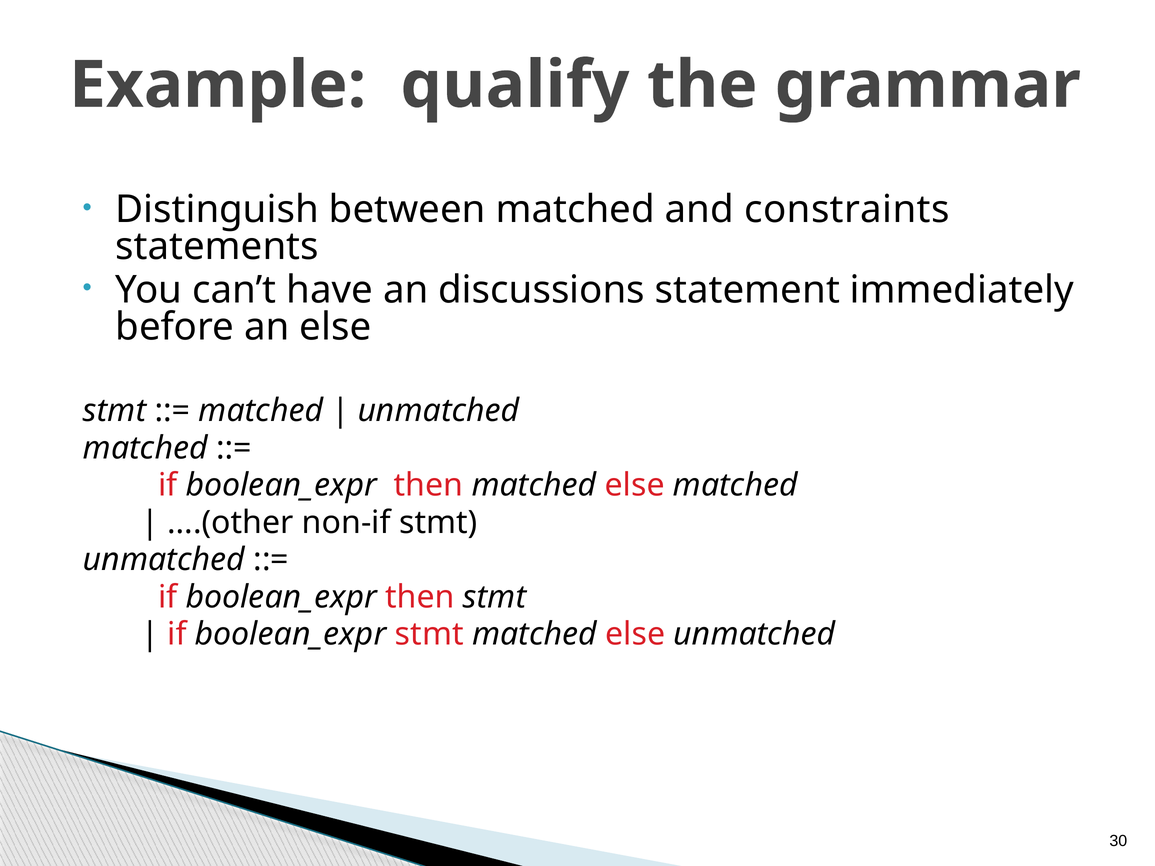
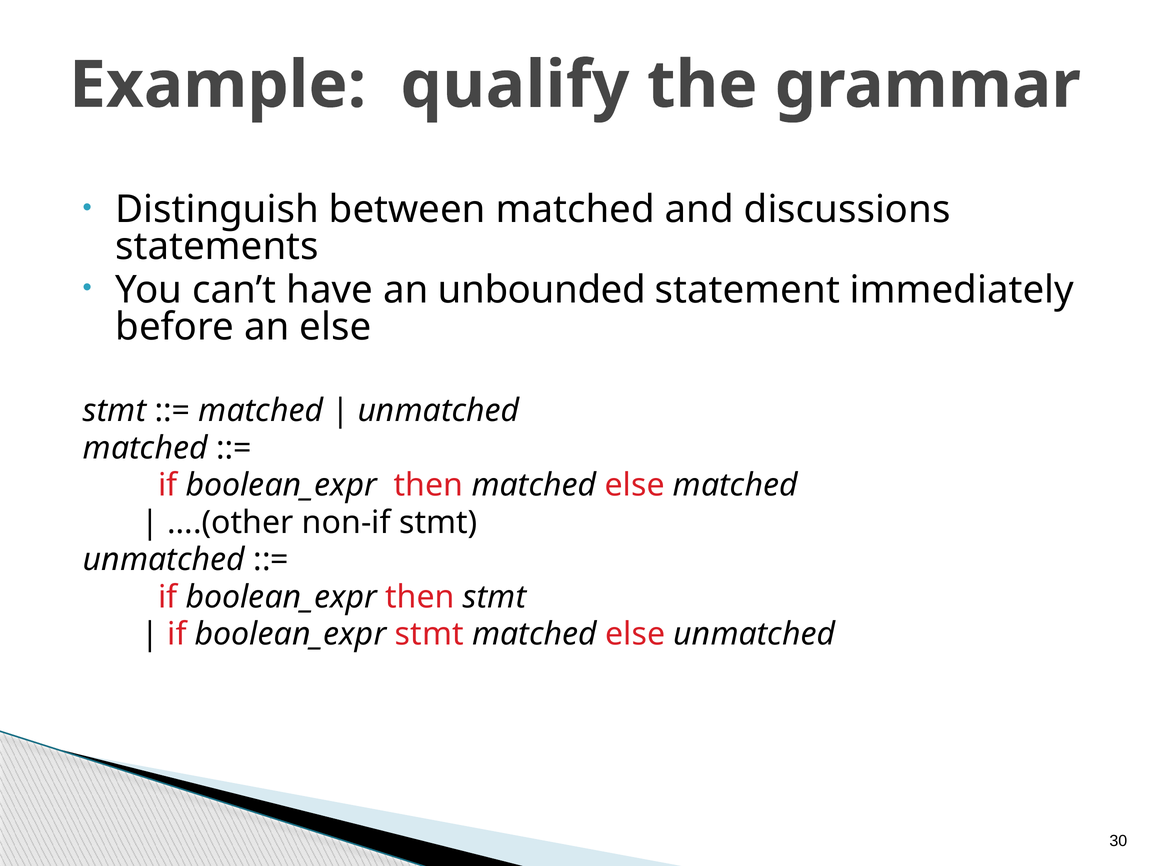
constraints: constraints -> discussions
discussions: discussions -> unbounded
